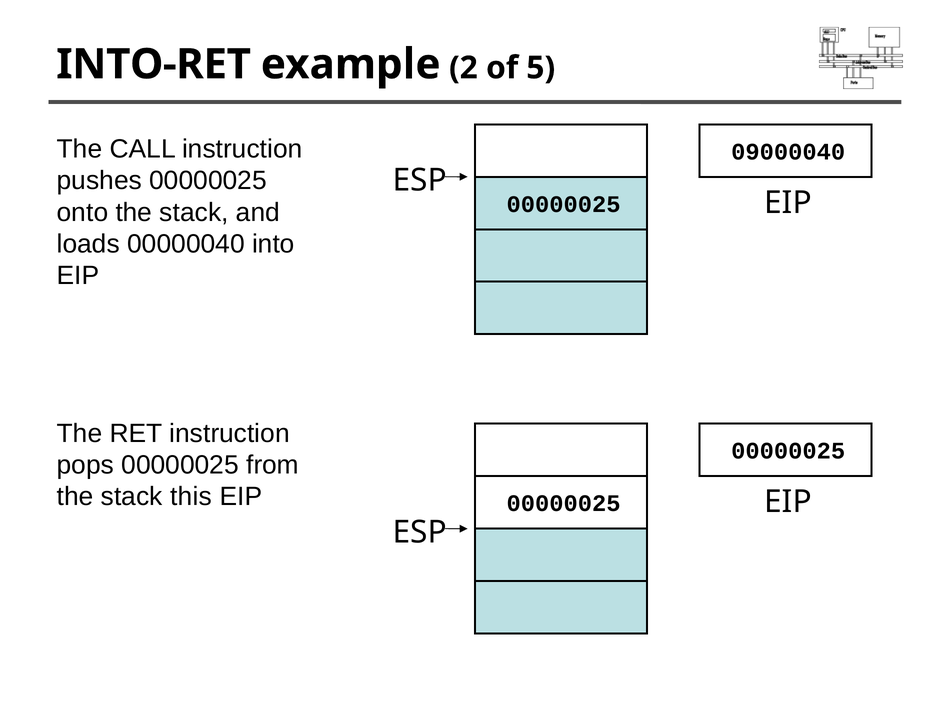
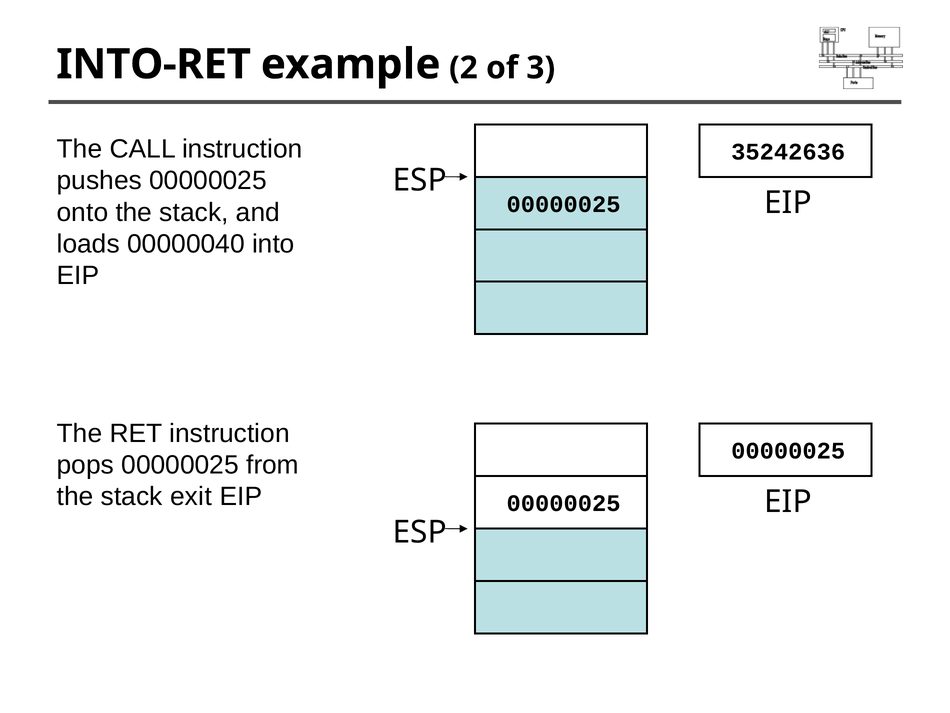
5: 5 -> 3
09000040: 09000040 -> 35242636
this: this -> exit
